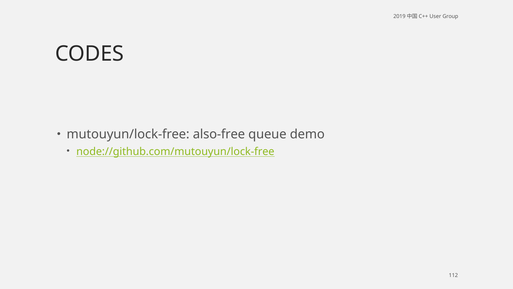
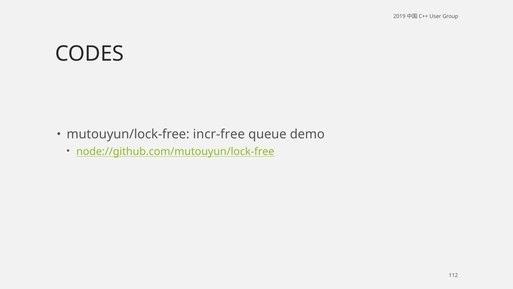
also-free: also-free -> incr-free
